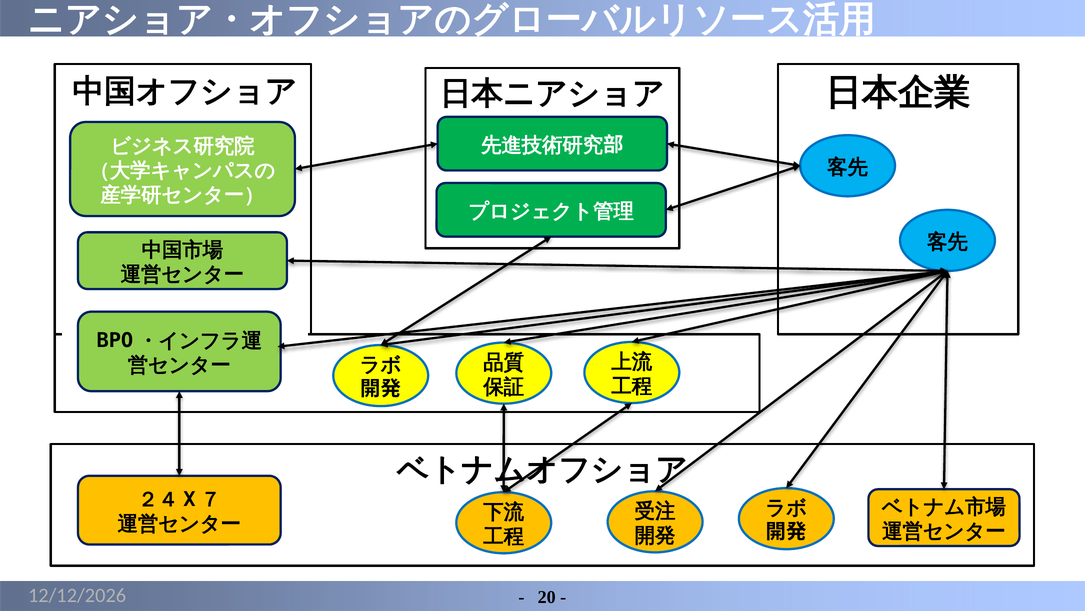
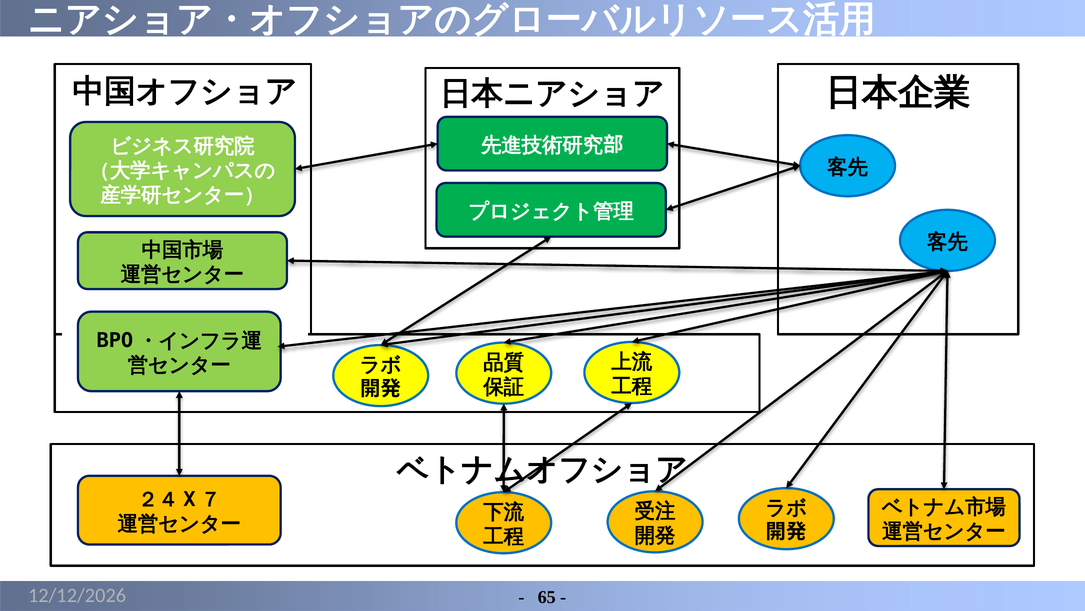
20: 20 -> 65
